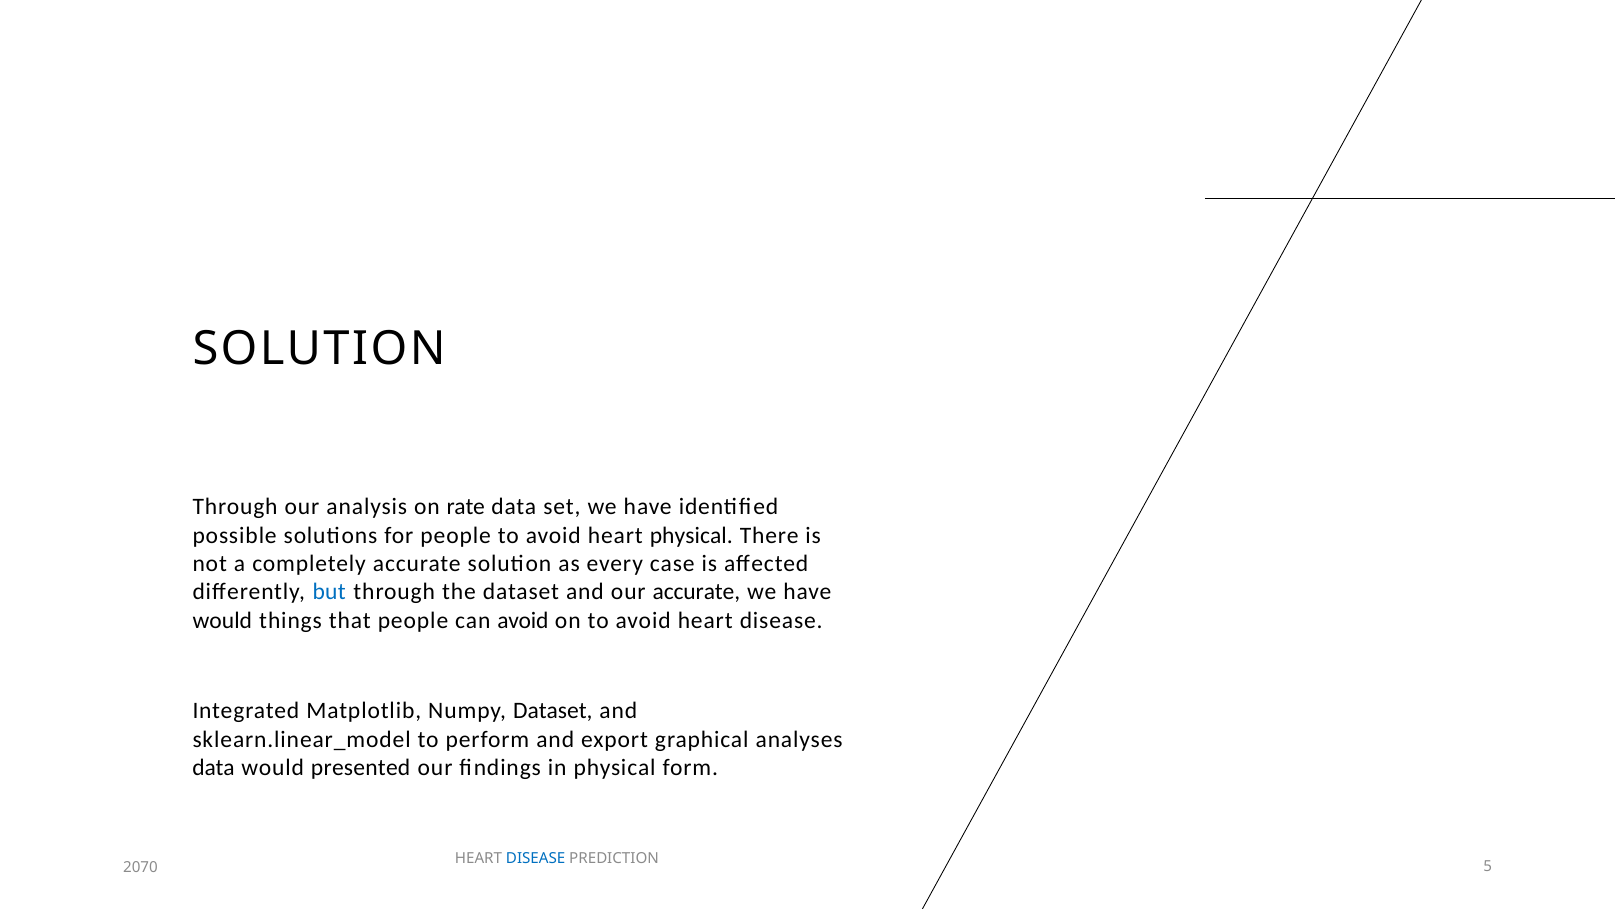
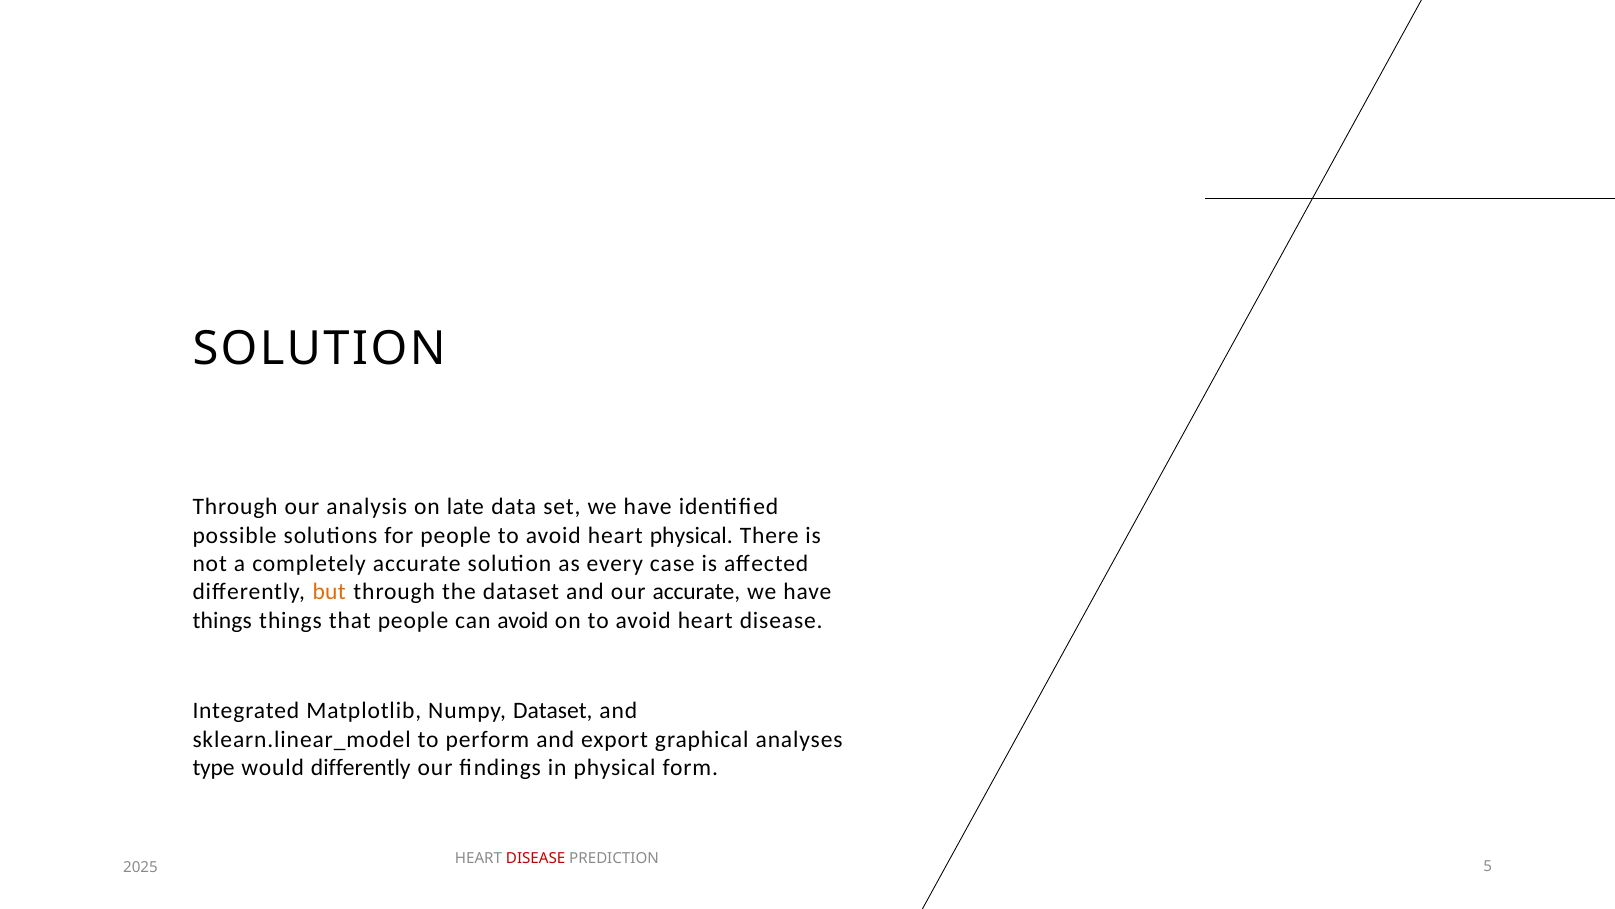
rate: rate -> late
but colour: blue -> orange
would at (222, 620): would -> things
data at (214, 767): data -> type
would presented: presented -> differently
DISEASE at (536, 858) colour: blue -> red
2070: 2070 -> 2025
